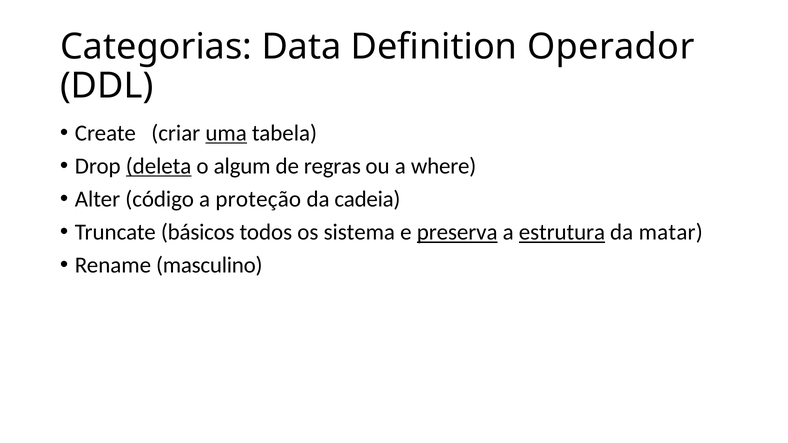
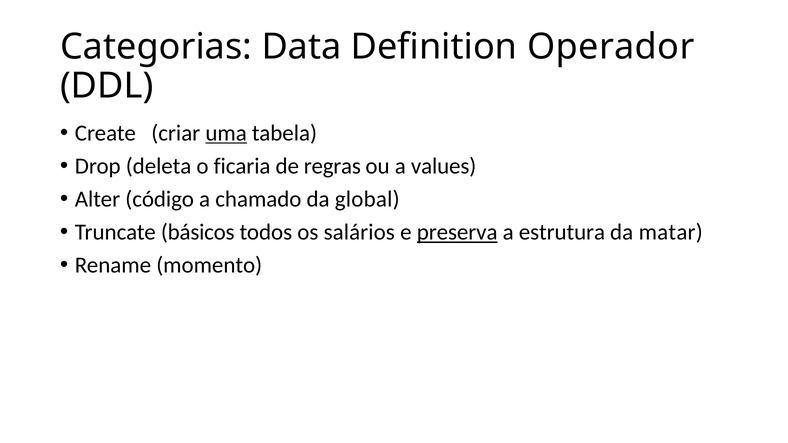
deleta underline: present -> none
algum: algum -> ficaria
where: where -> values
proteção: proteção -> chamado
cadeia: cadeia -> global
sistema: sistema -> salários
estrutura underline: present -> none
masculino: masculino -> momento
